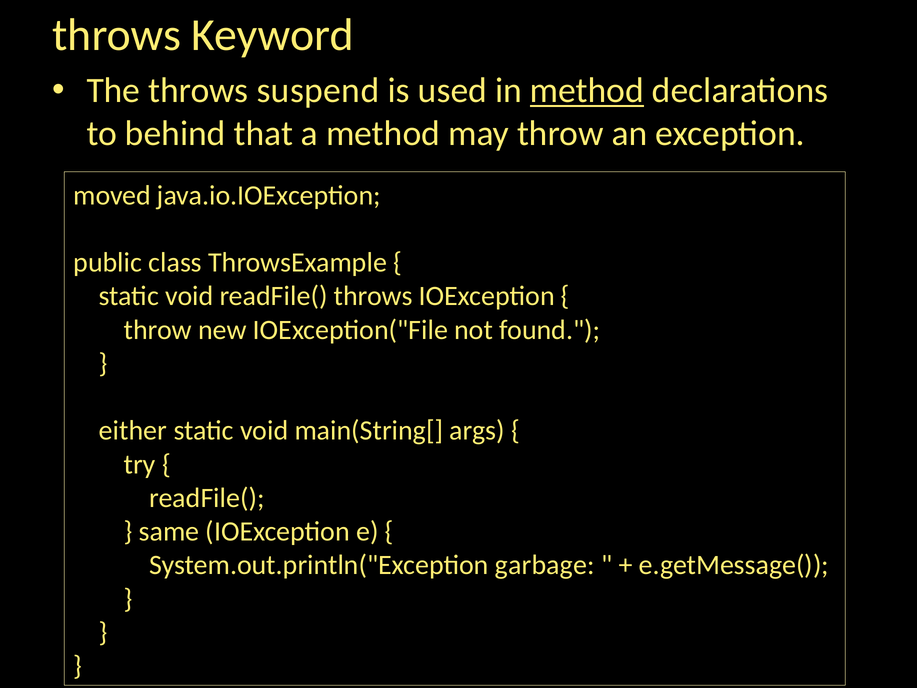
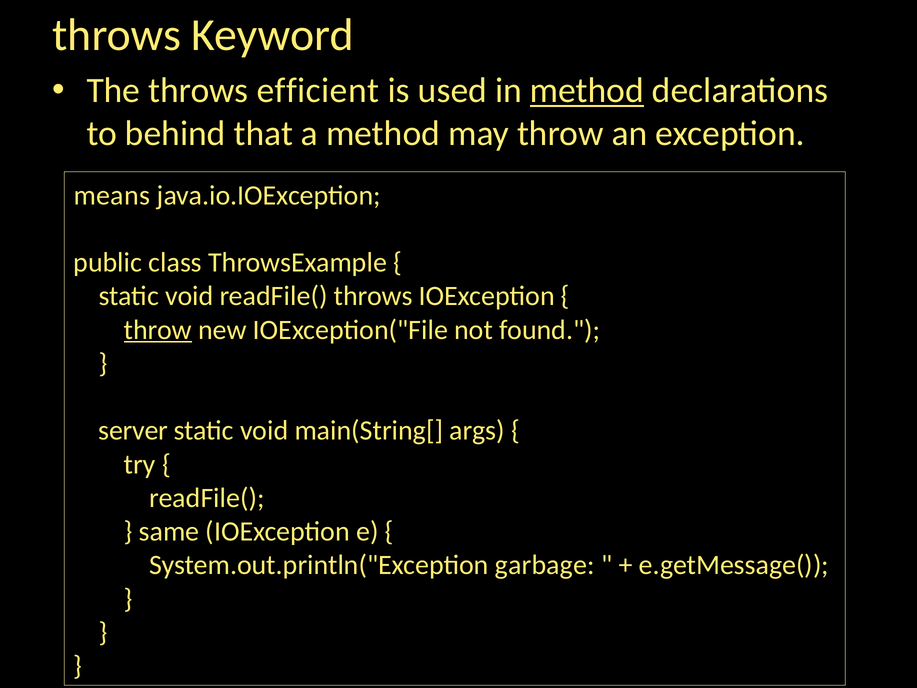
suspend: suspend -> efficient
moved: moved -> means
throw at (158, 330) underline: none -> present
either: either -> server
